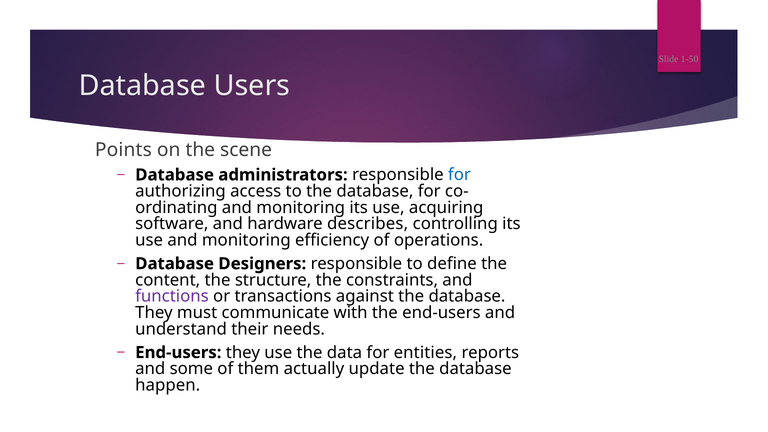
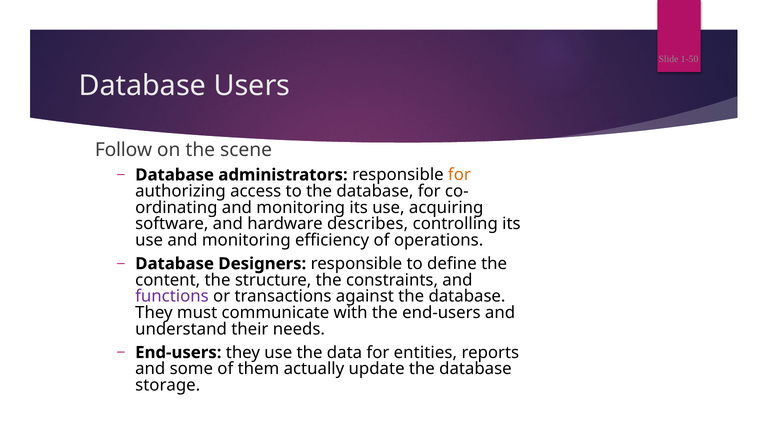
Points: Points -> Follow
for at (459, 175) colour: blue -> orange
happen: happen -> storage
